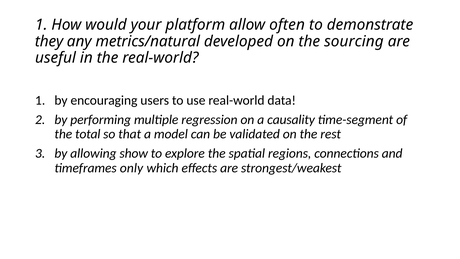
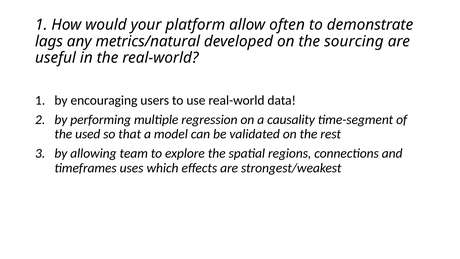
they: they -> lags
total: total -> used
show: show -> team
only: only -> uses
